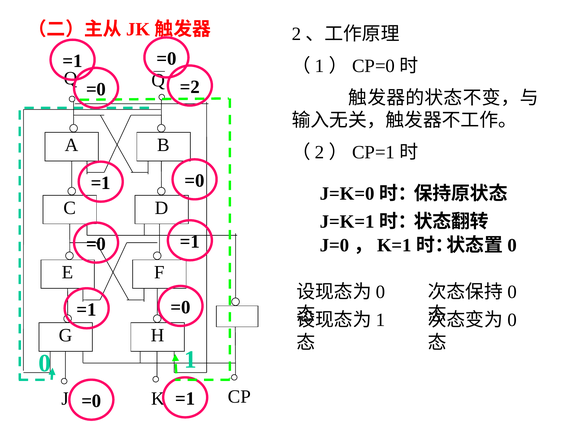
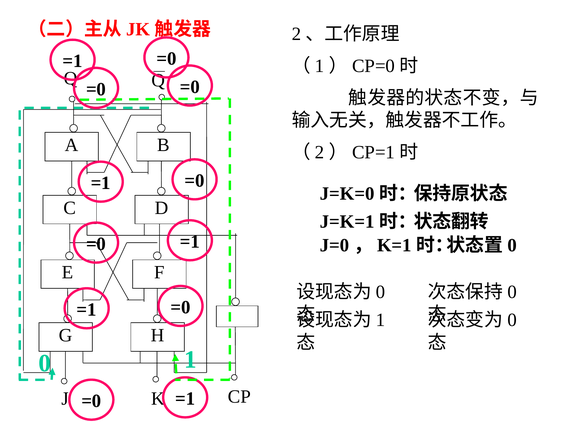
=2 at (190, 87): =2 -> =0
